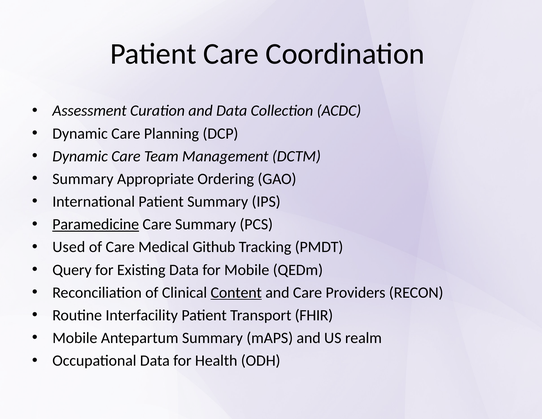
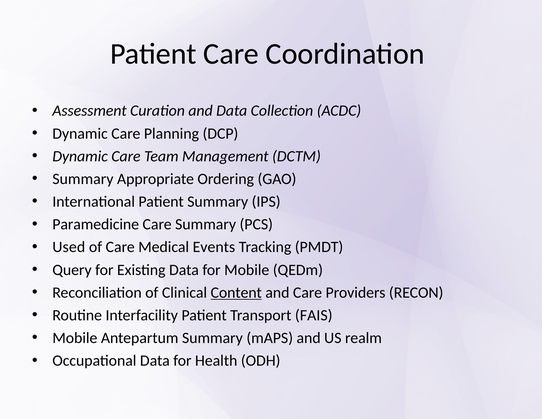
Paramedicine underline: present -> none
Github: Github -> Events
FHIR: FHIR -> FAIS
